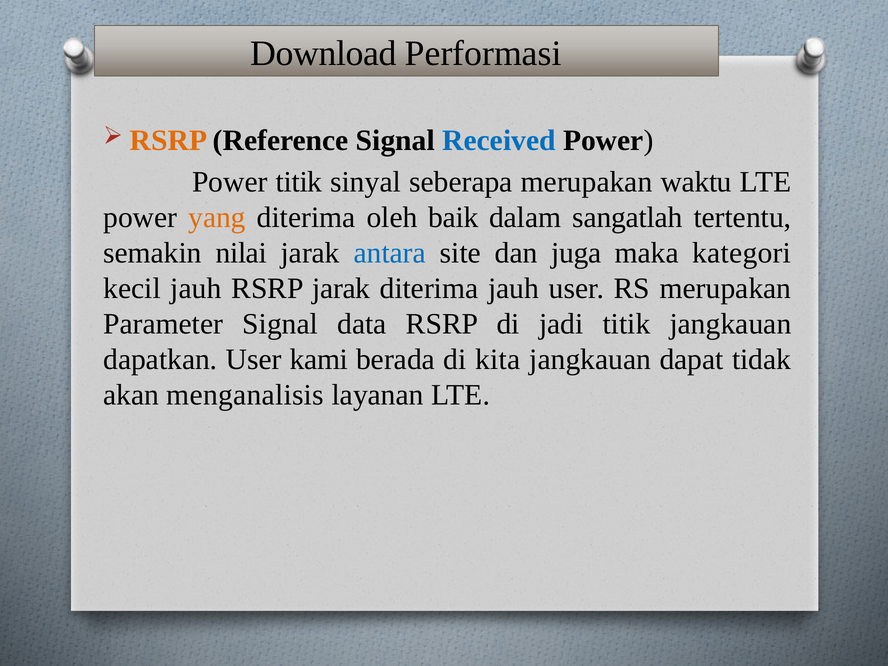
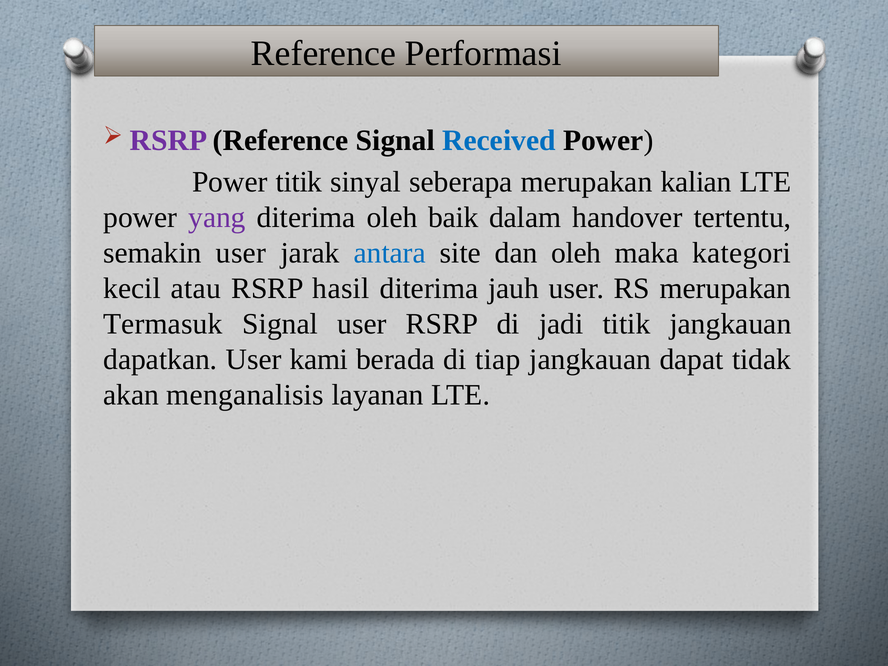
Download at (324, 54): Download -> Reference
RSRP at (168, 140) colour: orange -> purple
waktu: waktu -> kalian
yang colour: orange -> purple
sangatlah: sangatlah -> handover
semakin nilai: nilai -> user
dan juga: juga -> oleh
kecil jauh: jauh -> atau
RSRP jarak: jarak -> hasil
Parameter: Parameter -> Termasuk
Signal data: data -> user
kita: kita -> tiap
